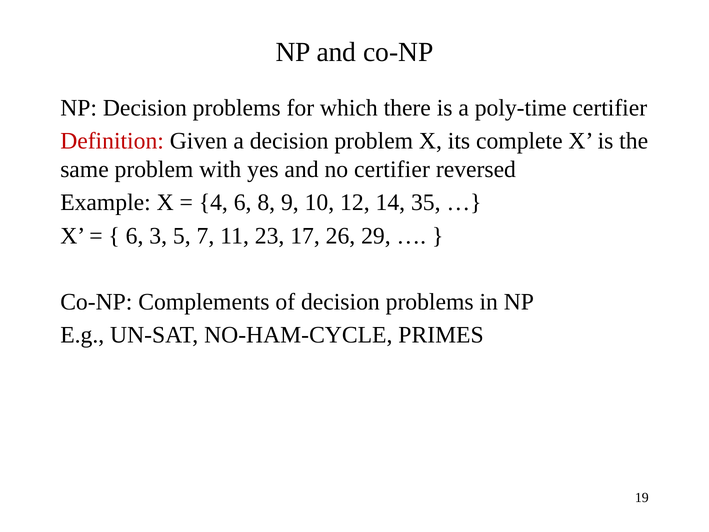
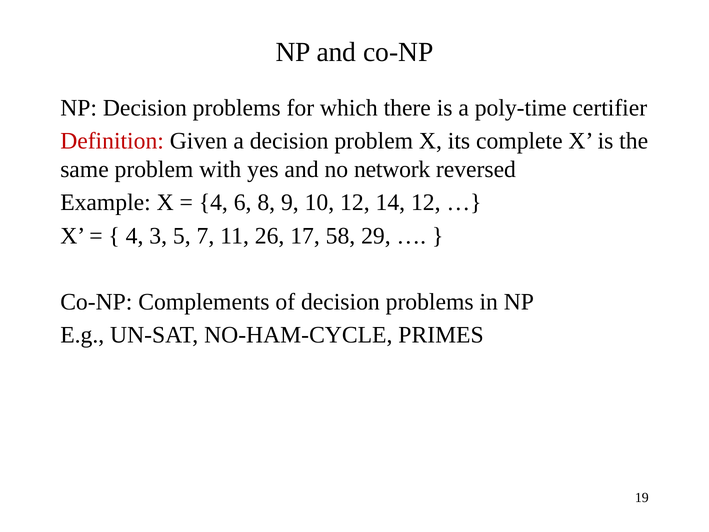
no certifier: certifier -> network
14 35: 35 -> 12
6 at (135, 236): 6 -> 4
23: 23 -> 26
26: 26 -> 58
